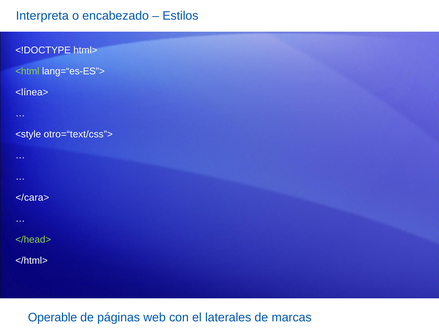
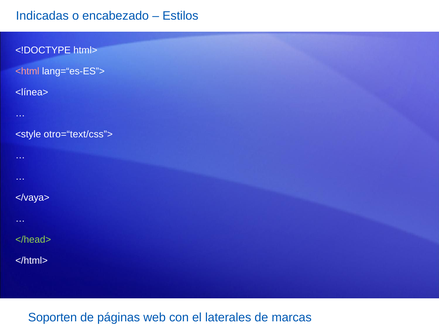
Interpreta: Interpreta -> Indicadas
<html colour: light green -> pink
</cara>: </cara> -> </vaya>
Operable: Operable -> Soporten
